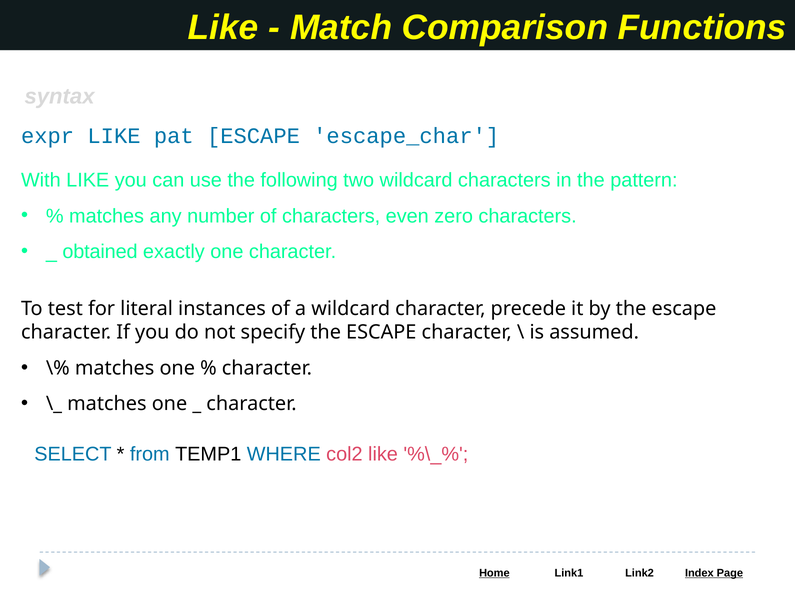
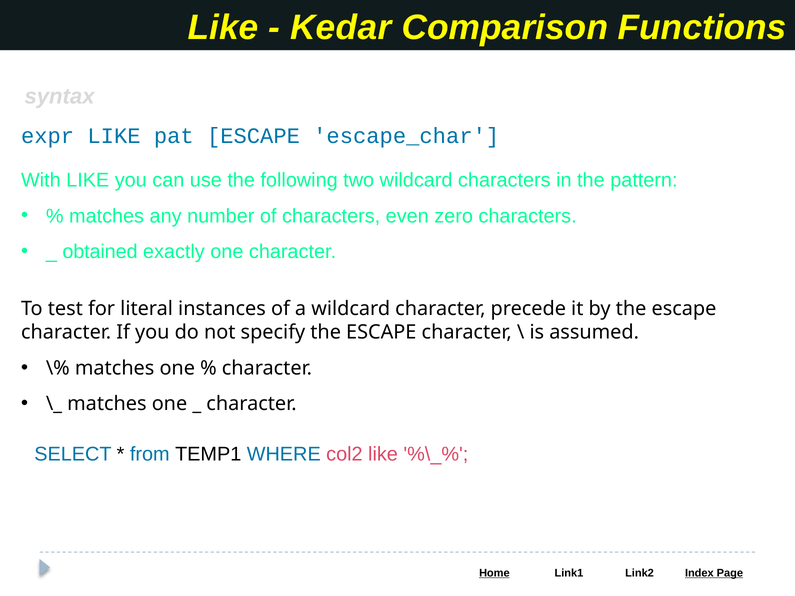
Match: Match -> Kedar
